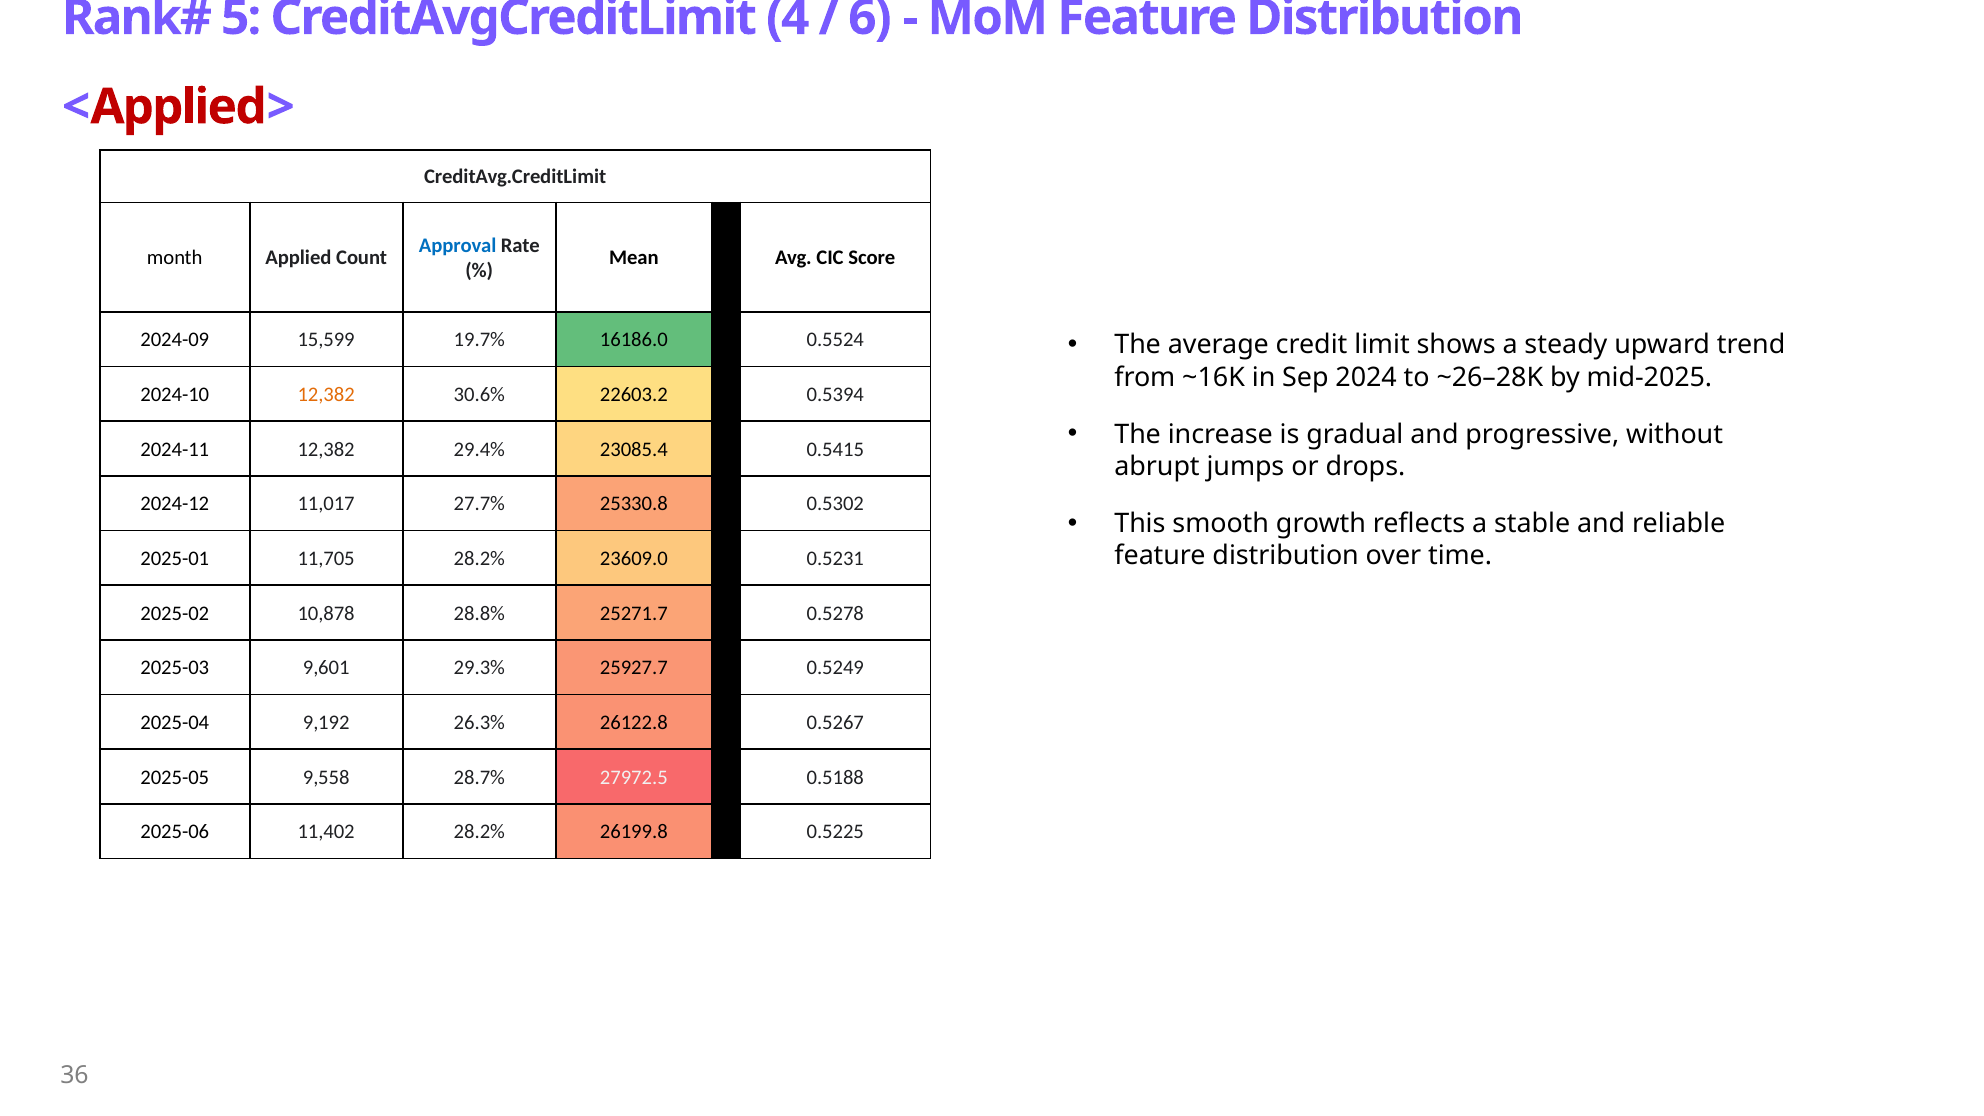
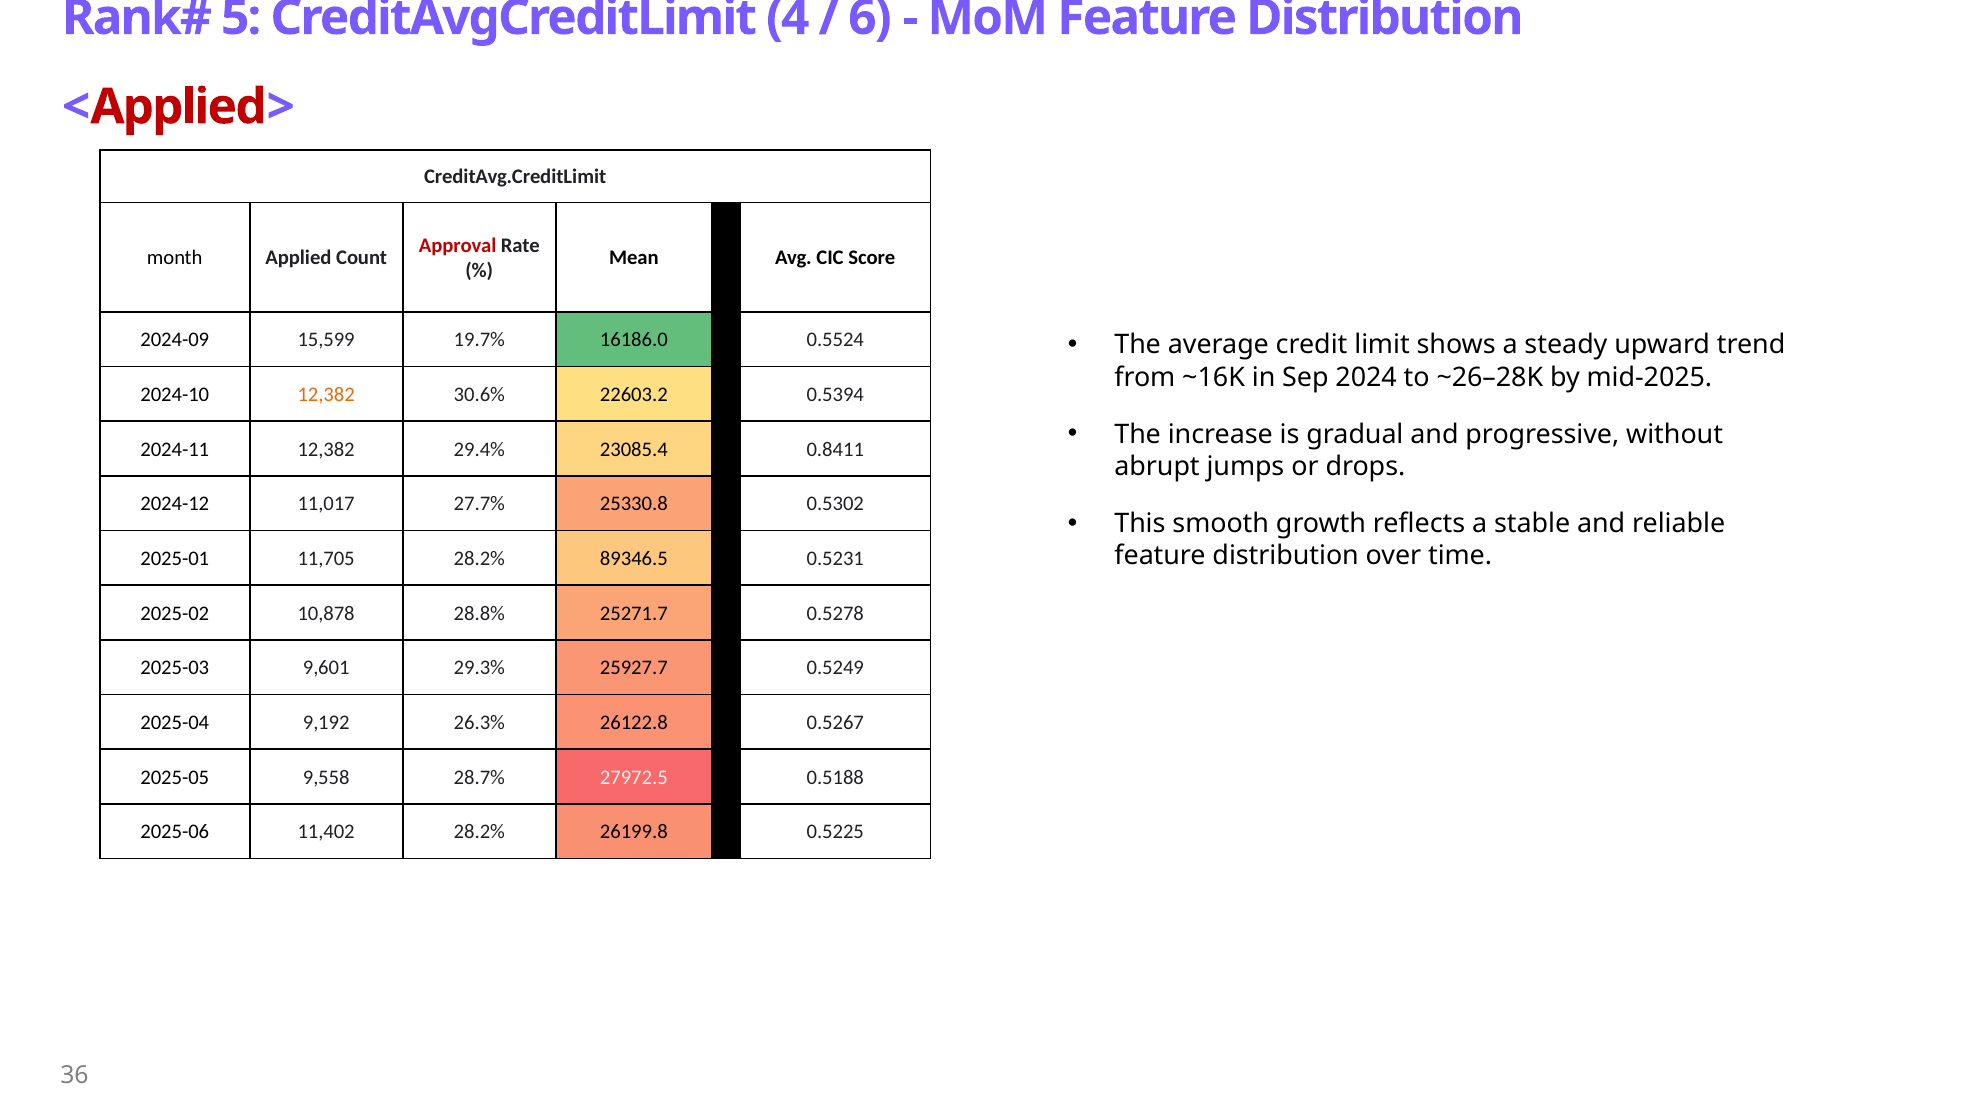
Approval colour: blue -> red
0.5415: 0.5415 -> 0.8411
23609.0: 23609.0 -> 89346.5
